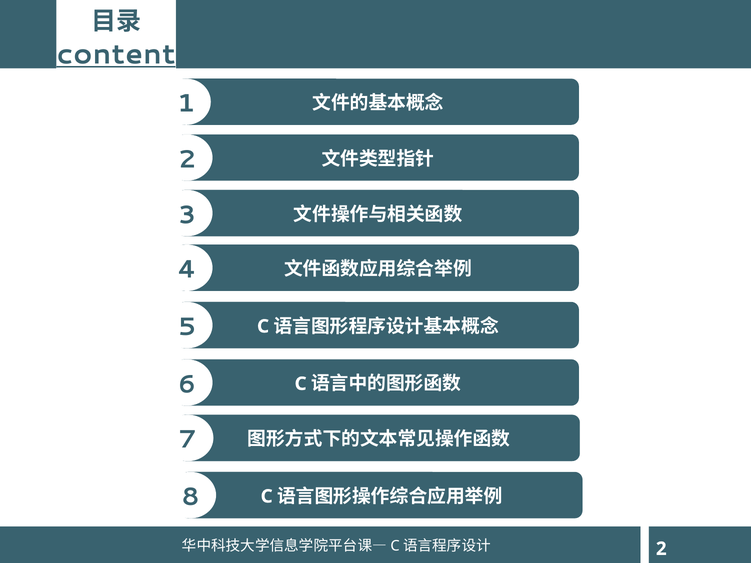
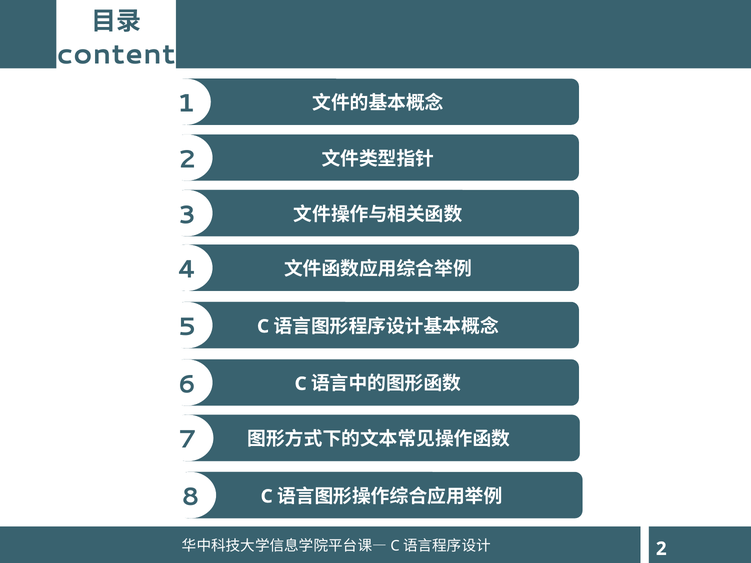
content underline: present -> none
